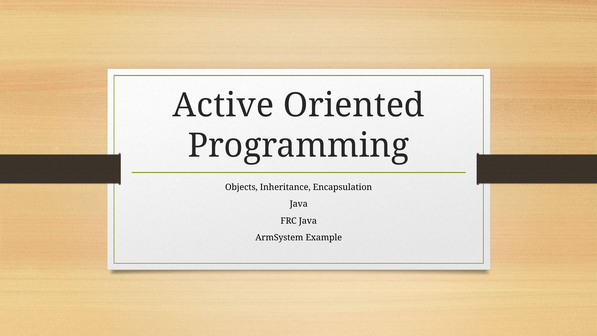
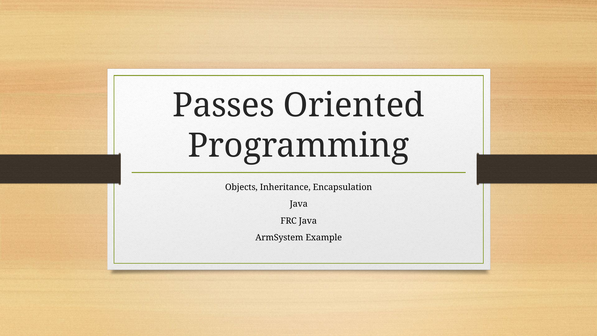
Active: Active -> Passes
